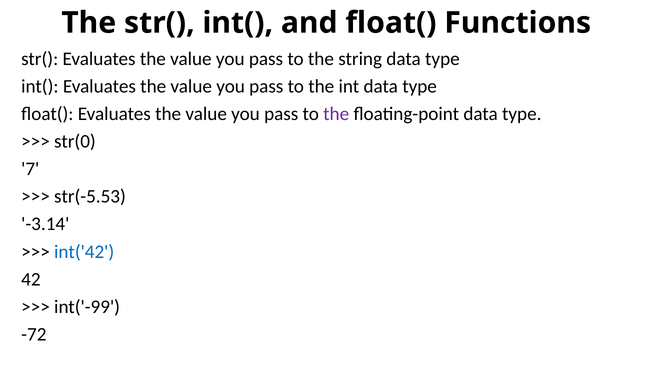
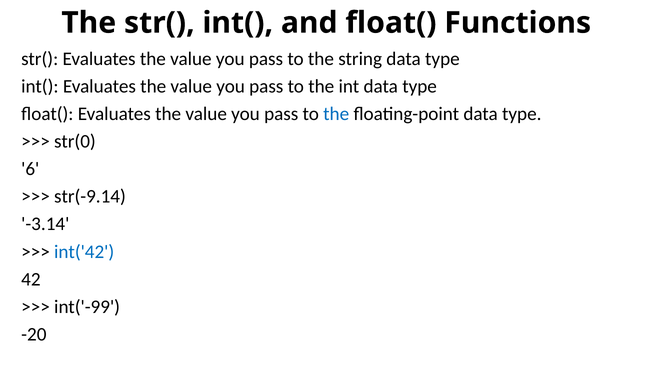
the at (336, 114) colour: purple -> blue
7: 7 -> 6
str(-5.53: str(-5.53 -> str(-9.14
-72: -72 -> -20
